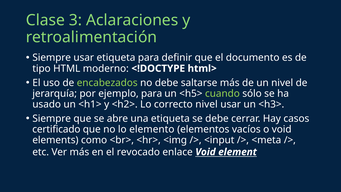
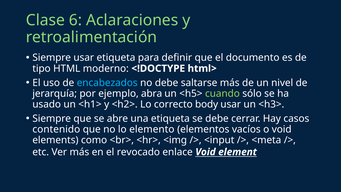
3: 3 -> 6
encabezados colour: light green -> light blue
ejemplo para: para -> abra
correcto nivel: nivel -> body
certificado: certificado -> contenido
